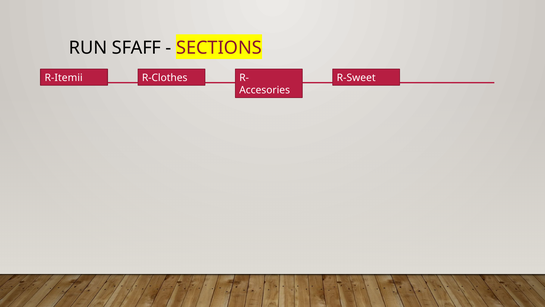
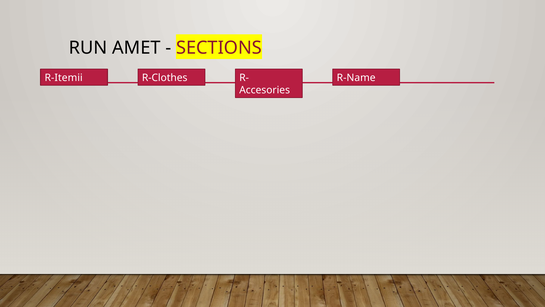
SFAFF: SFAFF -> AMET
R-Sweet: R-Sweet -> R-Name
